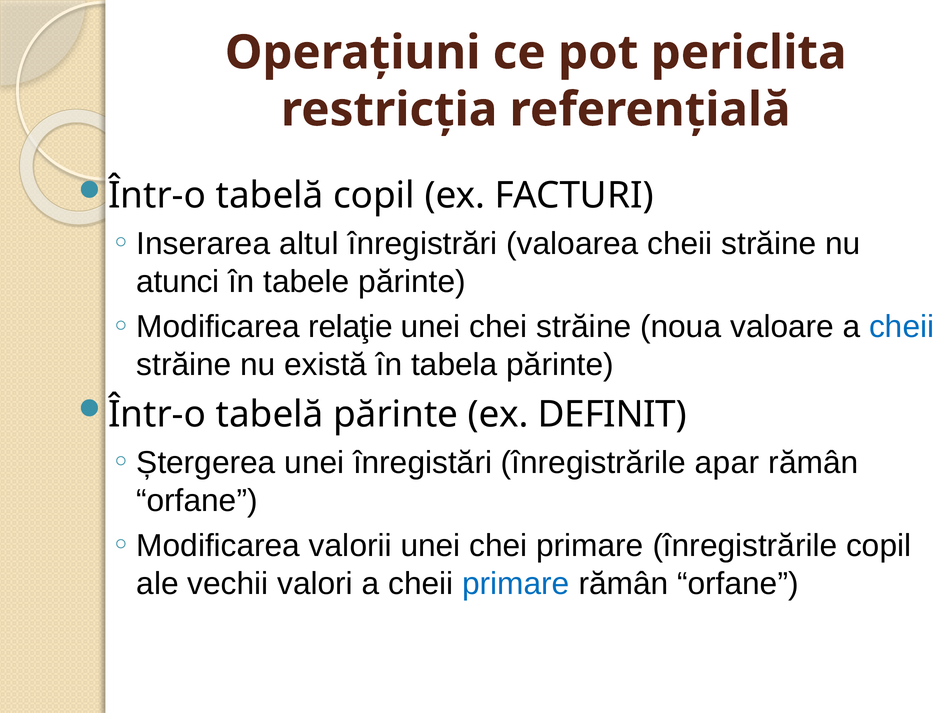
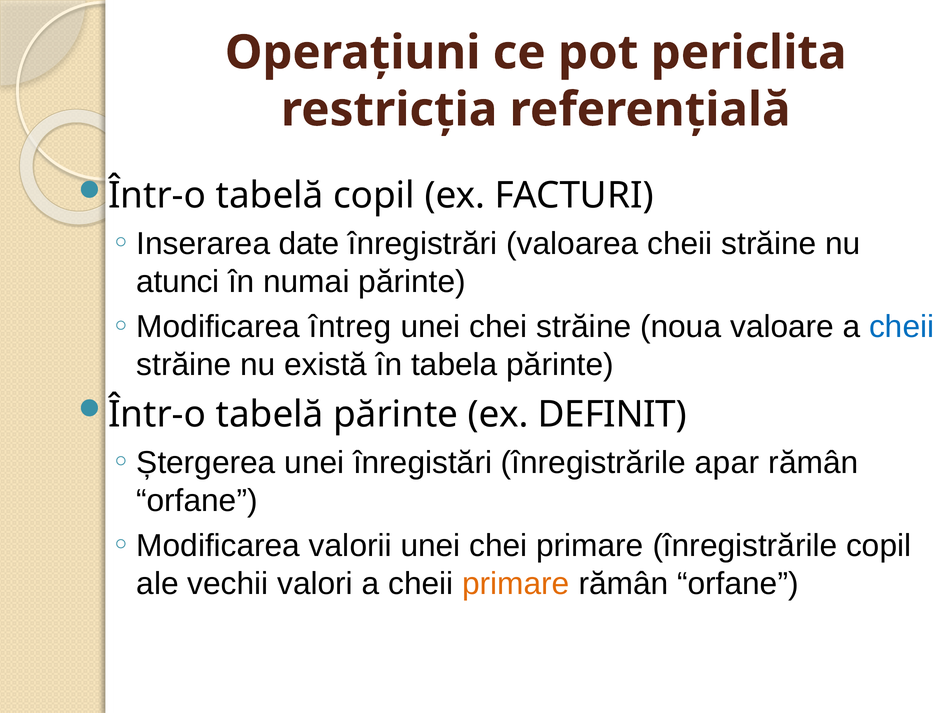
altul: altul -> date
tabele: tabele -> numai
relaţie: relaţie -> întreg
primare at (516, 584) colour: blue -> orange
